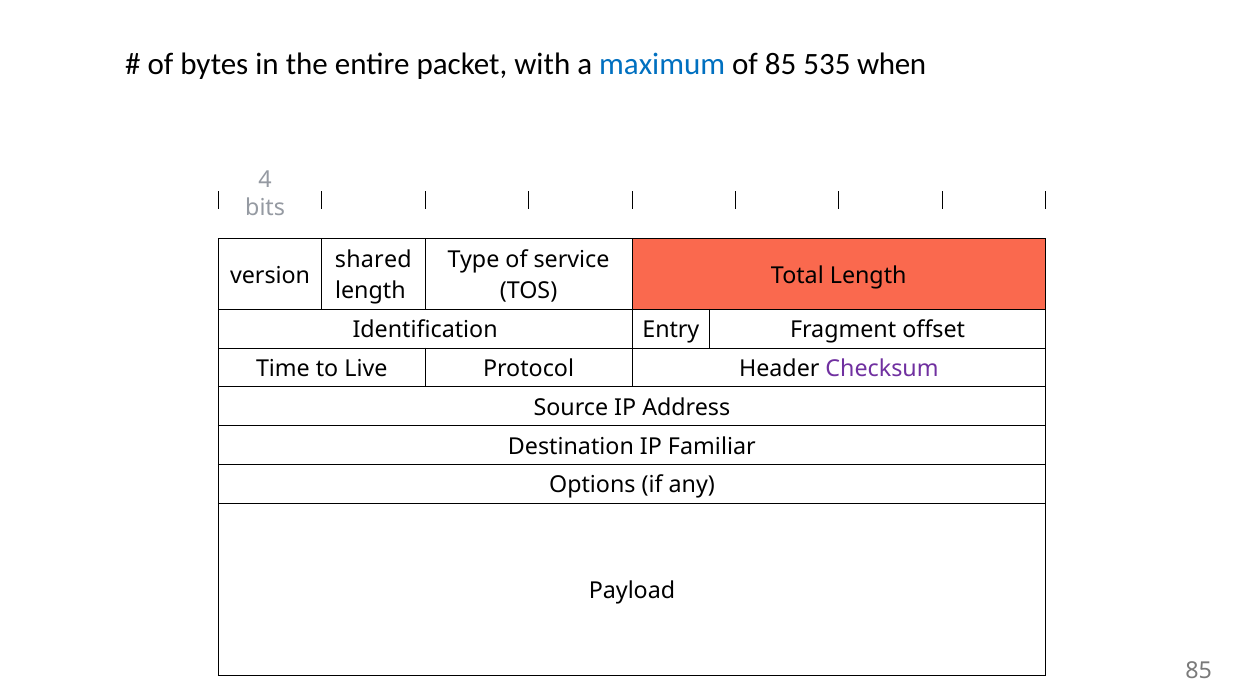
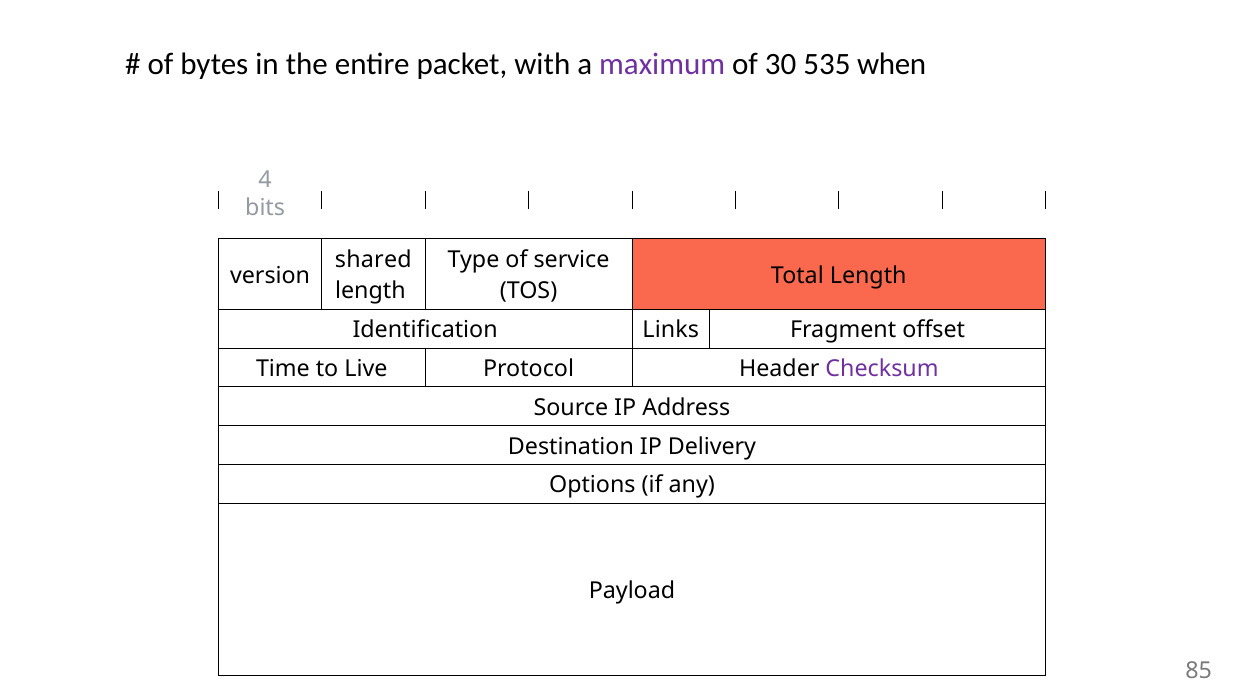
maximum colour: blue -> purple
of 85: 85 -> 30
Entry: Entry -> Links
Familiar: Familiar -> Delivery
